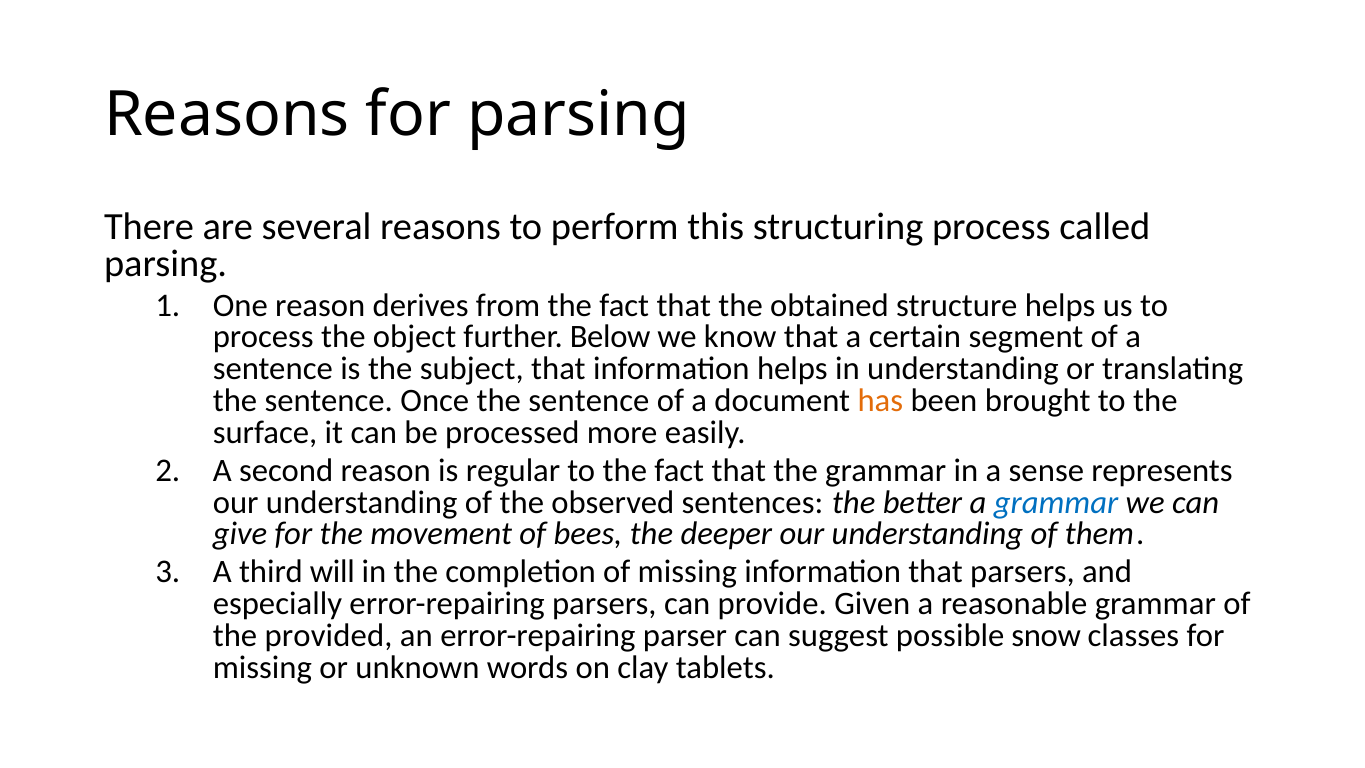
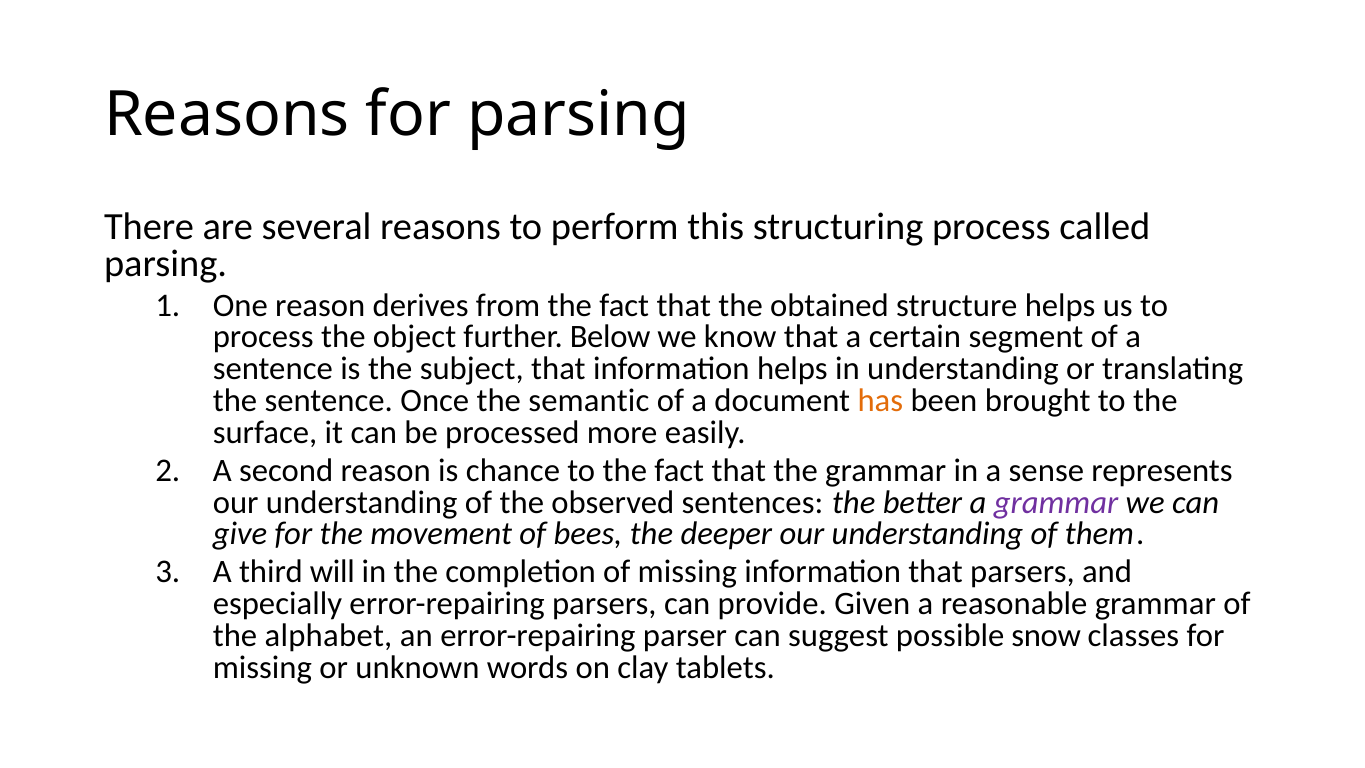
Once the sentence: sentence -> semantic
regular: regular -> chance
grammar at (1056, 502) colour: blue -> purple
provided: provided -> alphabet
